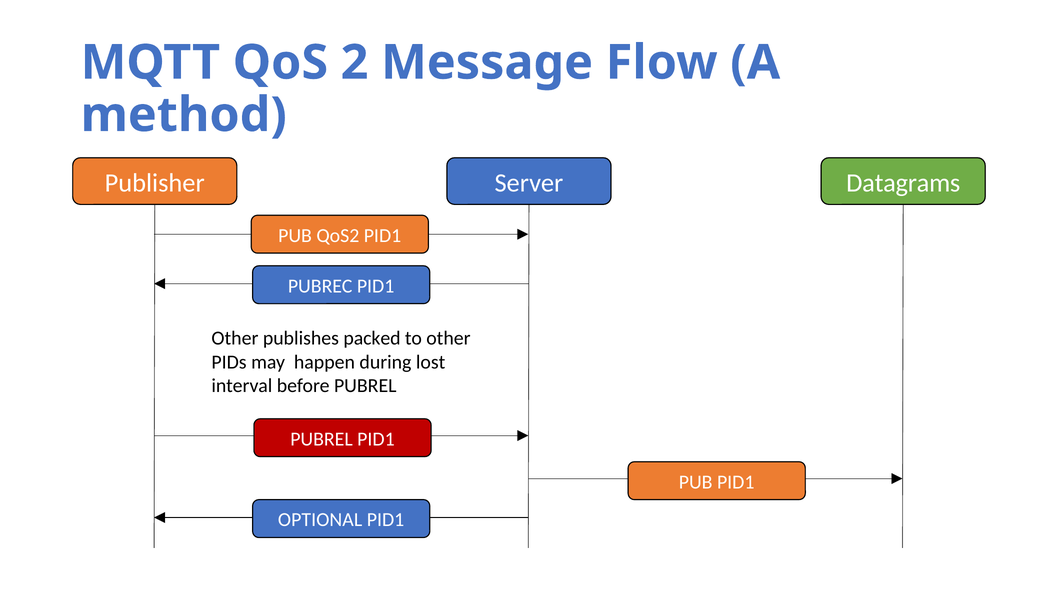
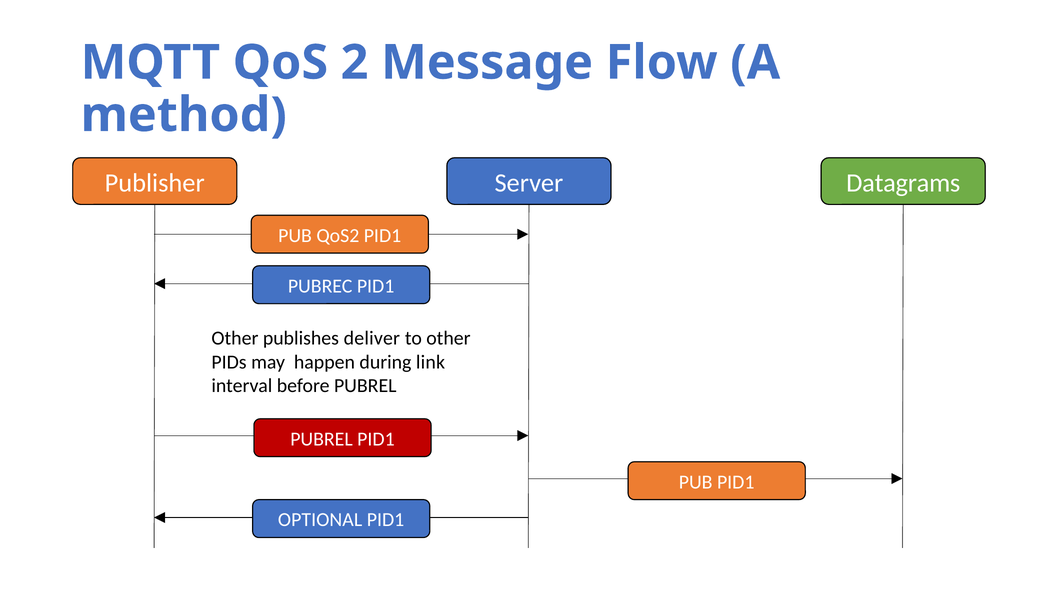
packed: packed -> deliver
lost: lost -> link
